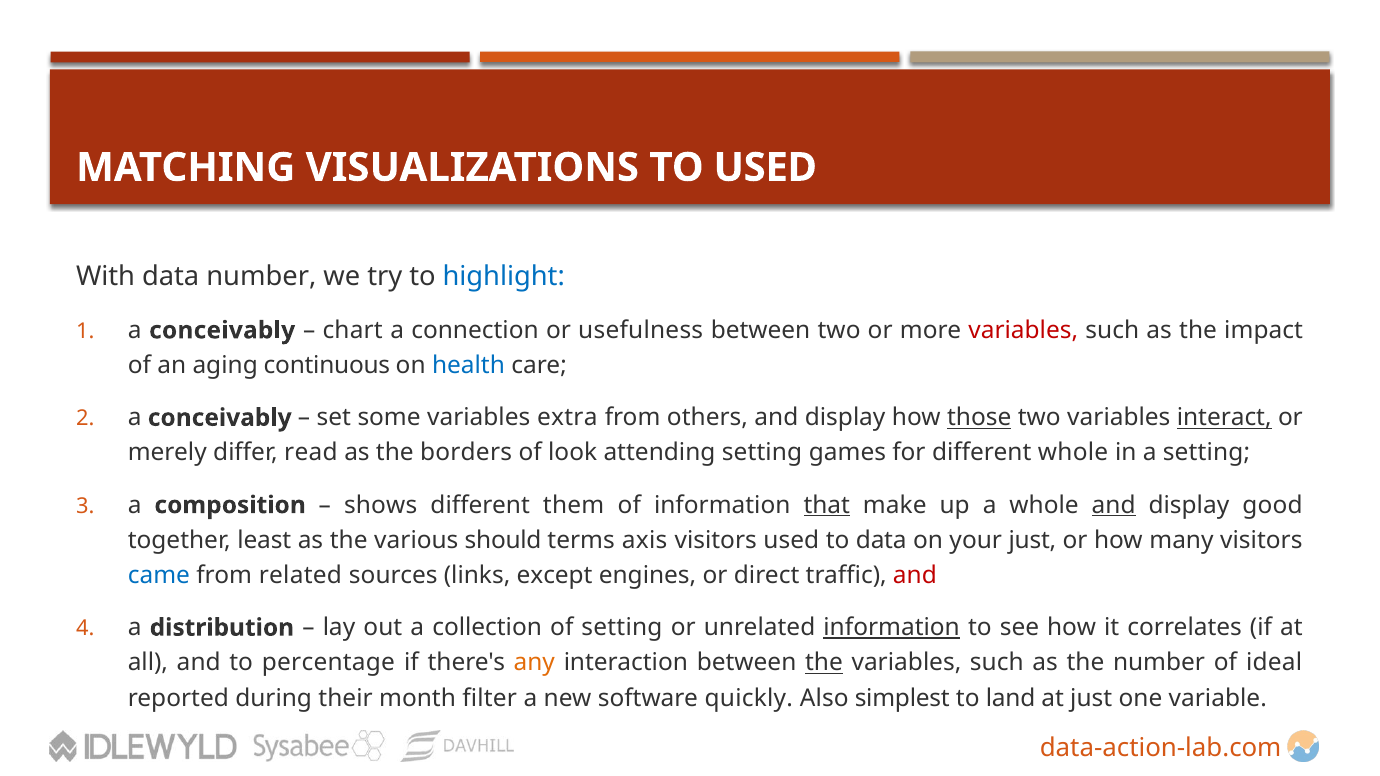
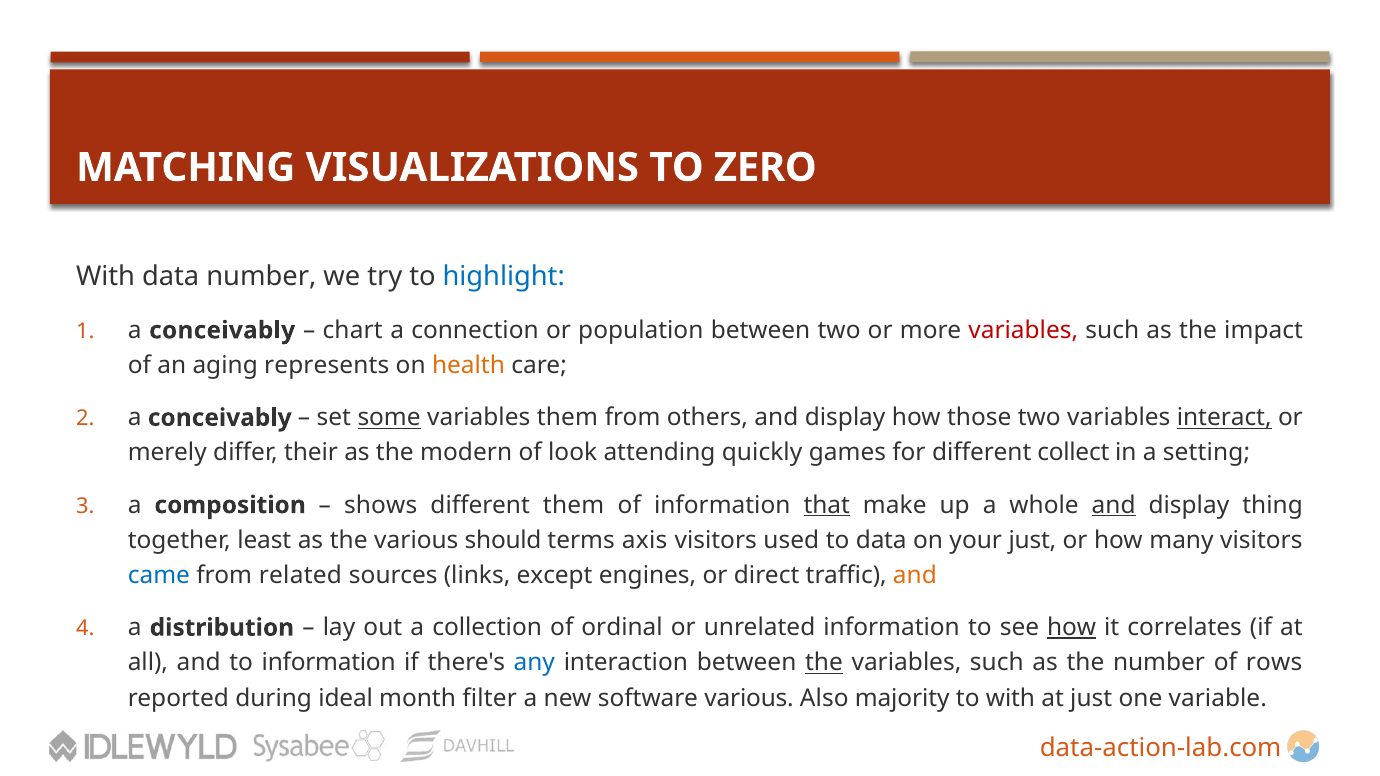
TO USED: USED -> ZERO
usefulness: usefulness -> population
continuous: continuous -> represents
health colour: blue -> orange
some underline: none -> present
variables extra: extra -> them
those underline: present -> none
read: read -> their
borders: borders -> modern
attending setting: setting -> quickly
different whole: whole -> collect
good: good -> thing
and at (915, 576) colour: red -> orange
of setting: setting -> ordinal
information at (892, 628) underline: present -> none
how at (1072, 628) underline: none -> present
to percentage: percentage -> information
any colour: orange -> blue
ideal: ideal -> rows
their: their -> ideal
software quickly: quickly -> various
simplest: simplest -> majority
to land: land -> with
